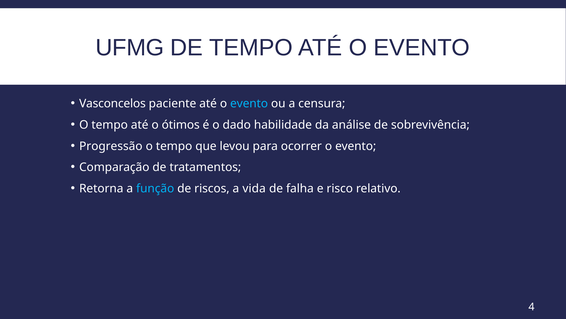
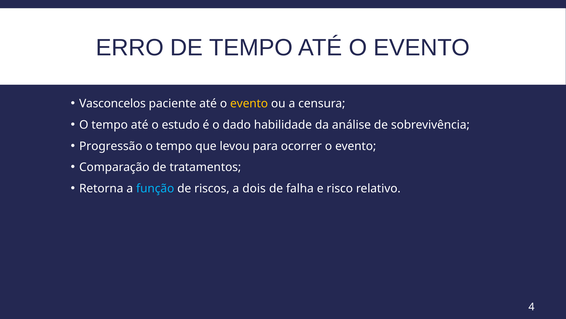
UFMG: UFMG -> ERRO
evento at (249, 103) colour: light blue -> yellow
ótimos: ótimos -> estudo
vida: vida -> dois
